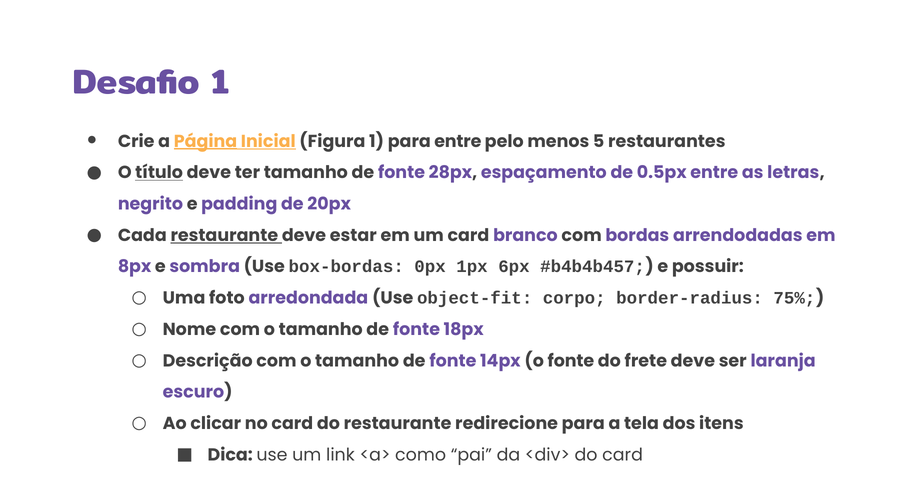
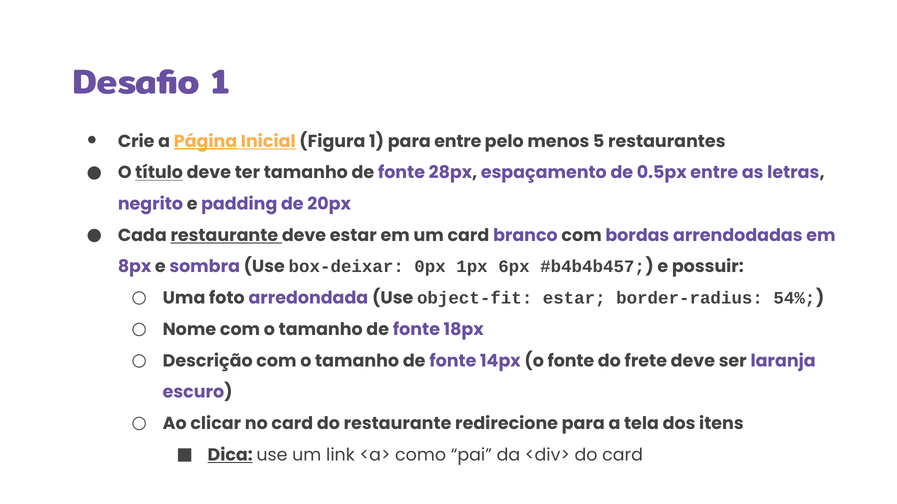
box-bordas: box-bordas -> box-deixar
object-fit corpo: corpo -> estar
75%: 75% -> 54%
Dica underline: none -> present
